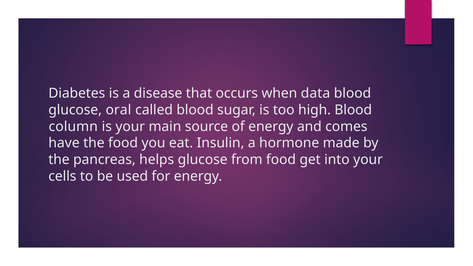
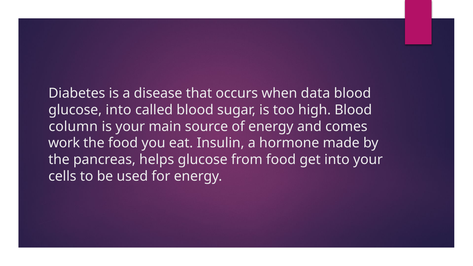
glucose oral: oral -> into
have: have -> work
